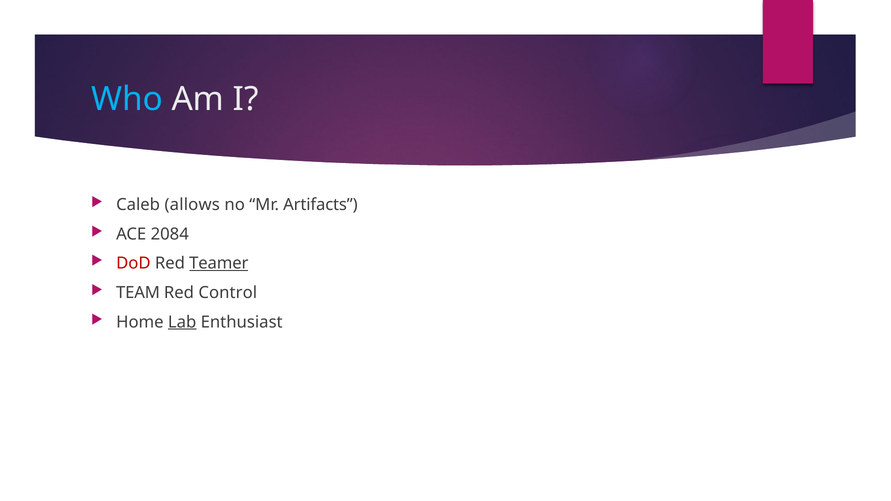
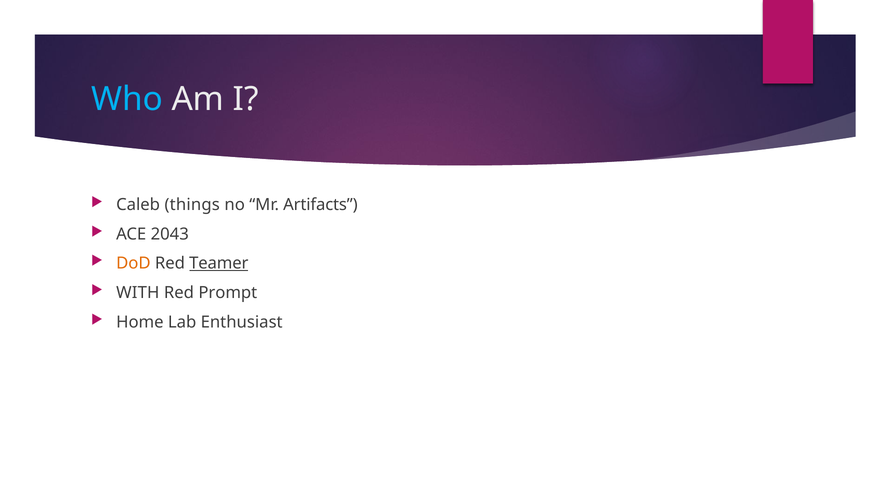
allows: allows -> things
2084: 2084 -> 2043
DoD colour: red -> orange
TEAM: TEAM -> WITH
Control: Control -> Prompt
Lab underline: present -> none
